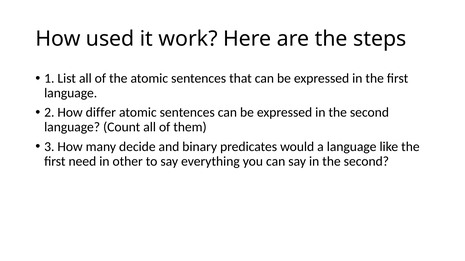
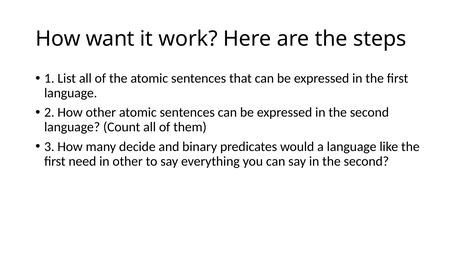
used: used -> want
How differ: differ -> other
